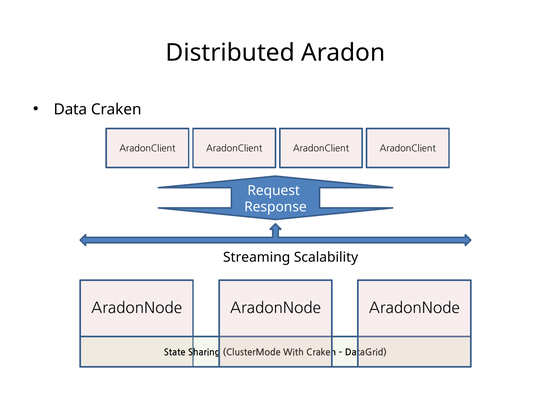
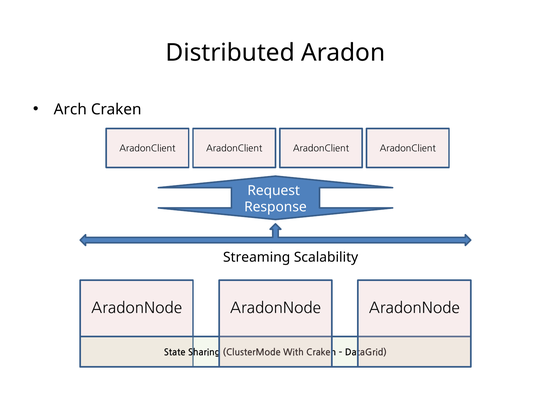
Data: Data -> Arch
